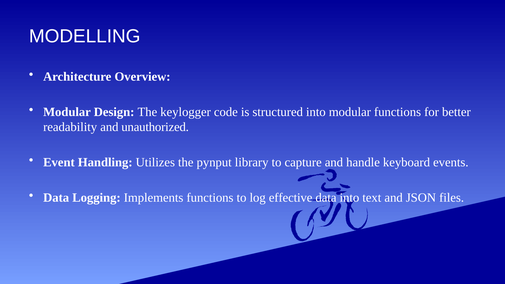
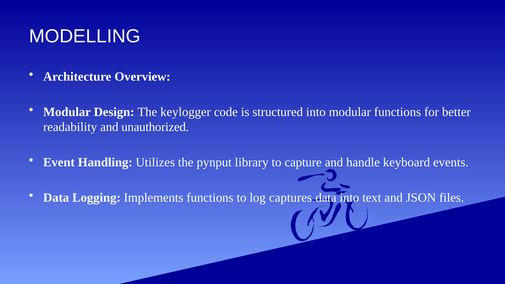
effective: effective -> captures
